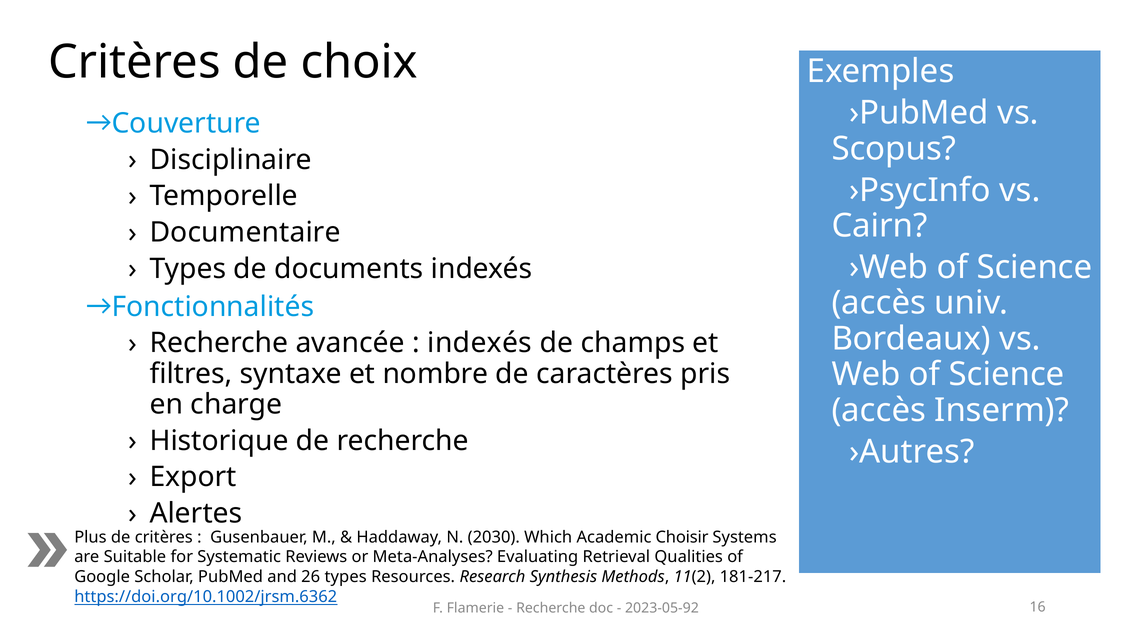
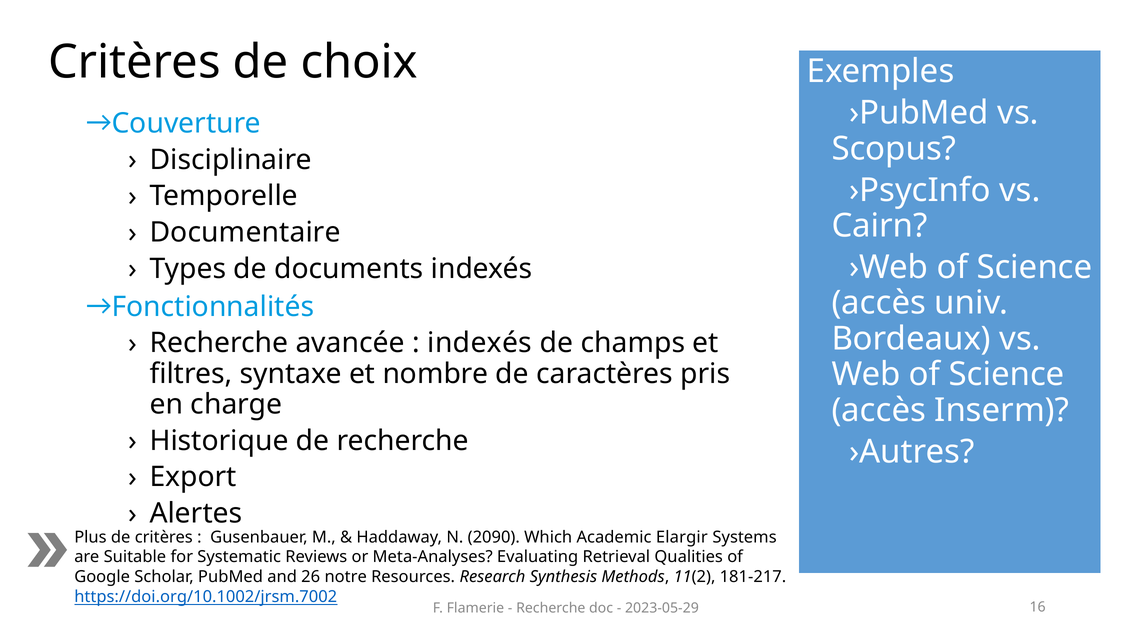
2030: 2030 -> 2090
Choisir: Choisir -> Elargir
26 types: types -> notre
https://doi.org/10.1002/jrsm.6362: https://doi.org/10.1002/jrsm.6362 -> https://doi.org/10.1002/jrsm.7002
2023-05-92: 2023-05-92 -> 2023-05-29
